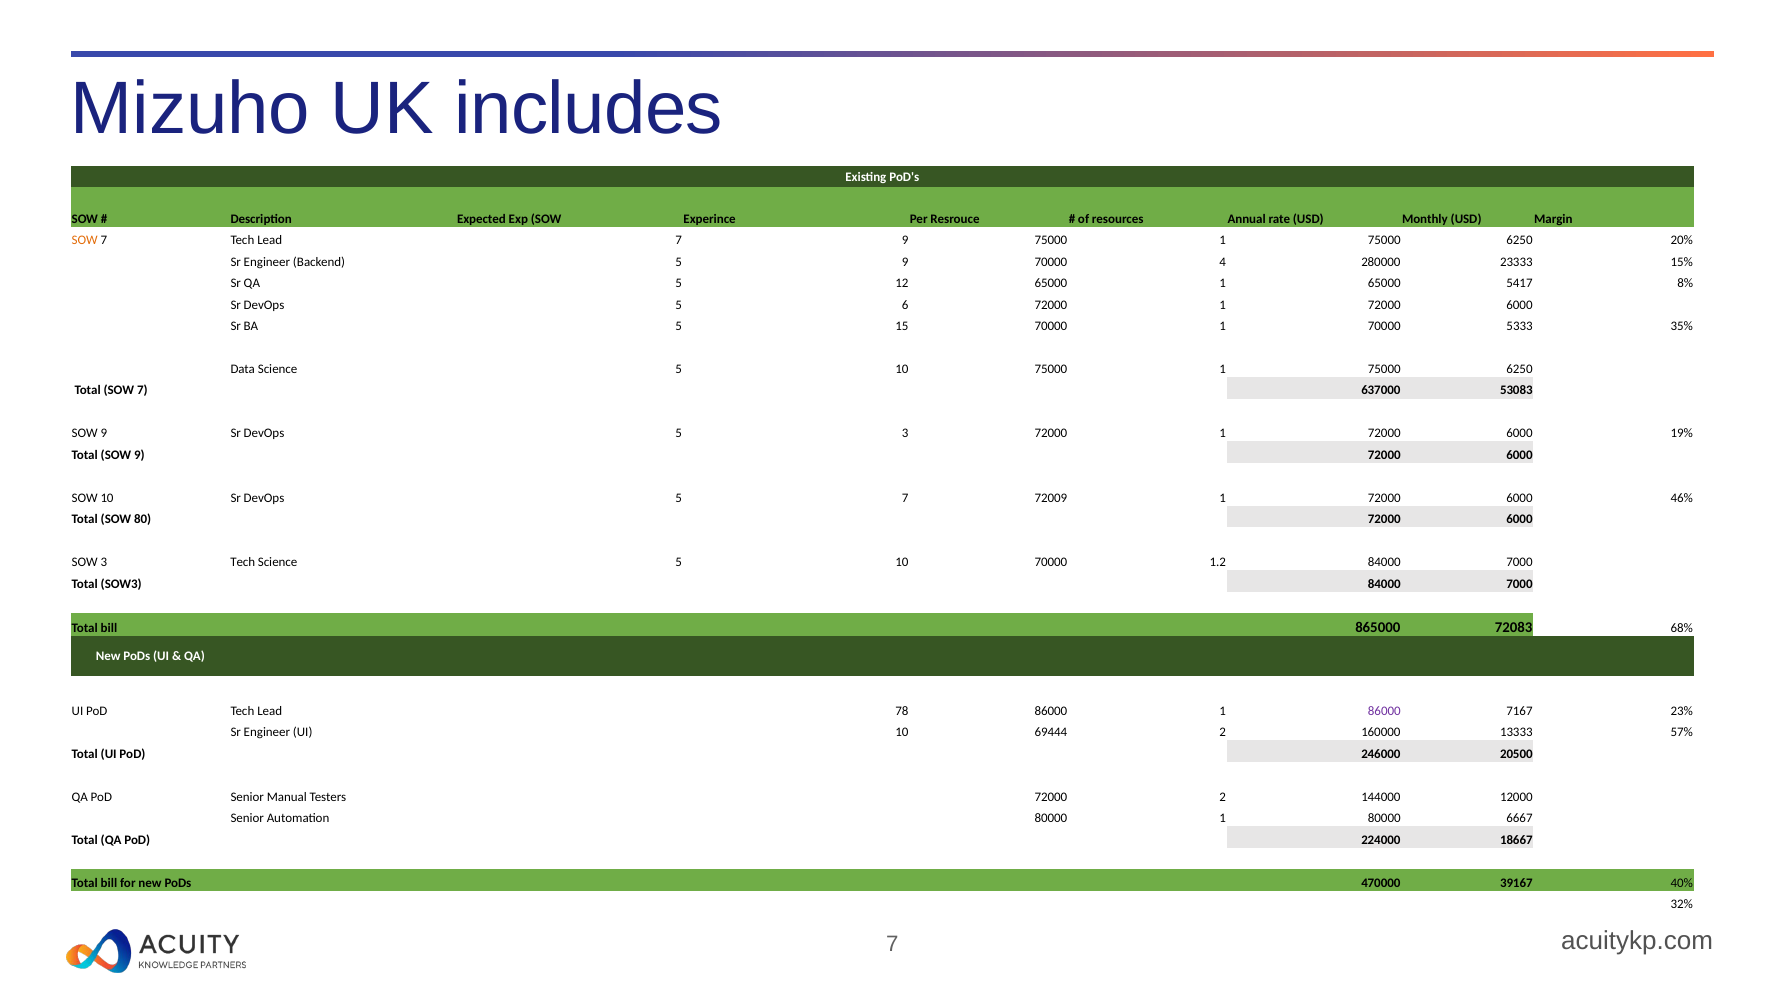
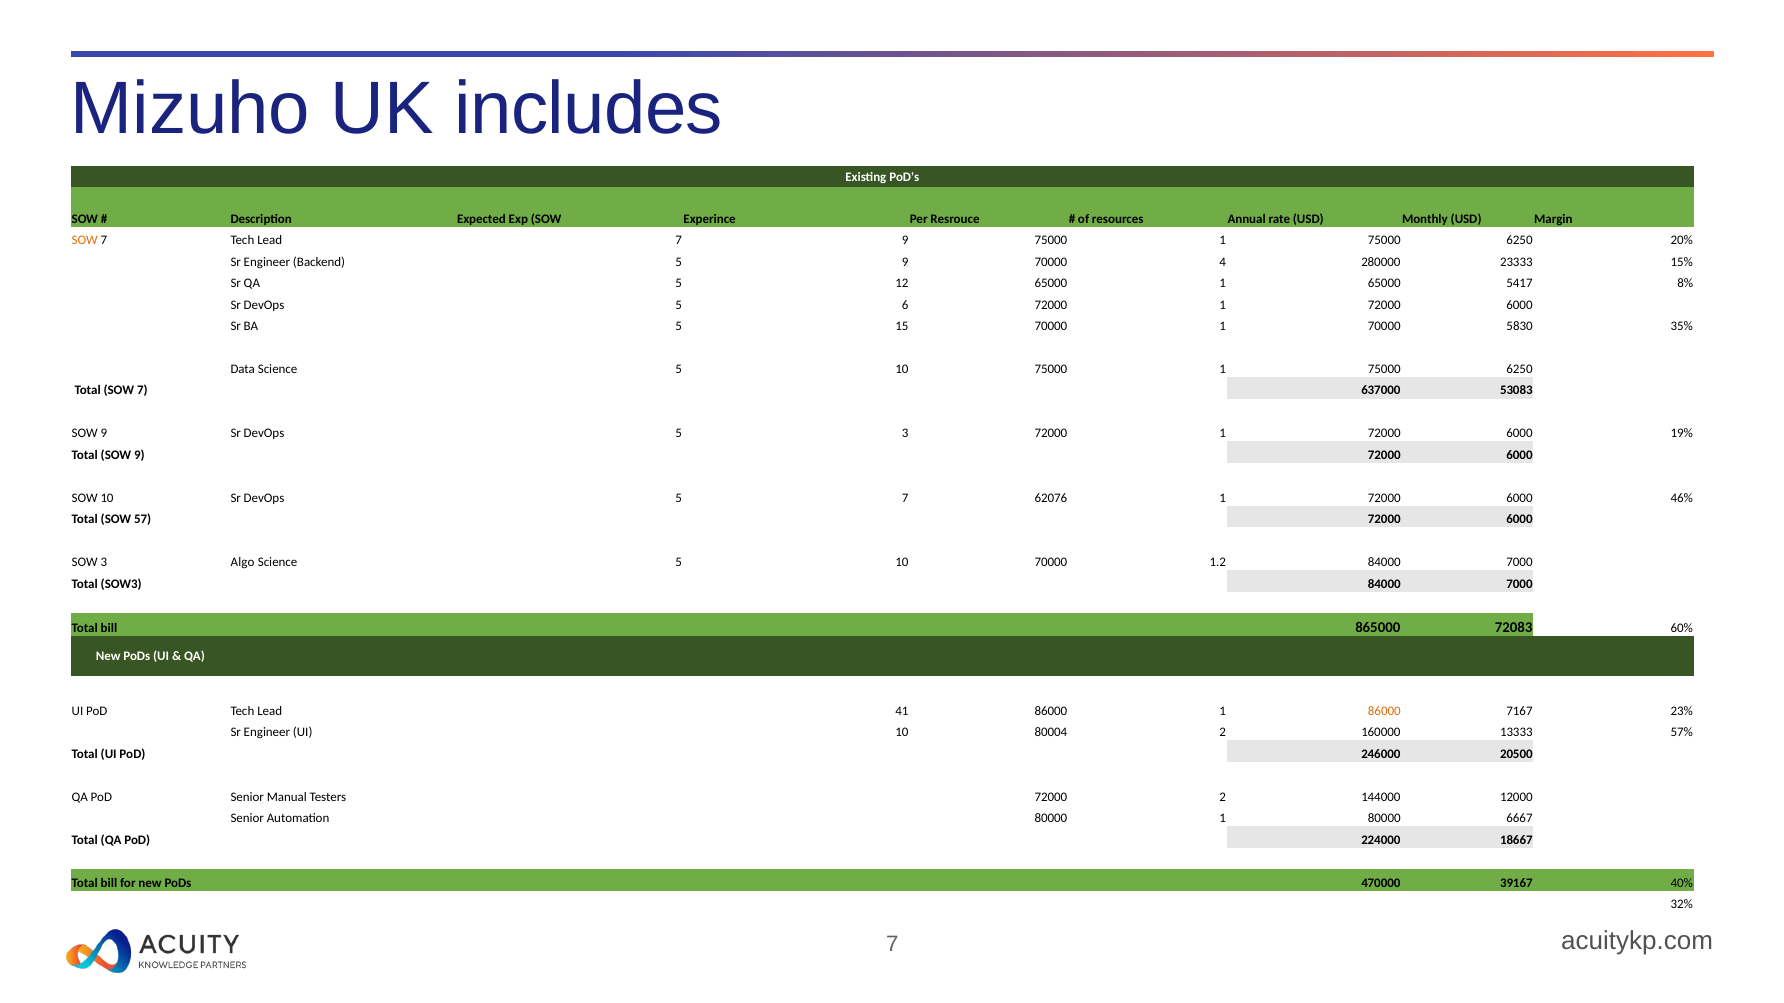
5333: 5333 -> 5830
72009: 72009 -> 62076
80: 80 -> 57
3 Tech: Tech -> Algo
68%: 68% -> 60%
78: 78 -> 41
86000 at (1384, 711) colour: purple -> orange
69444: 69444 -> 80004
